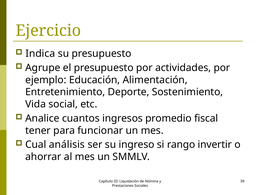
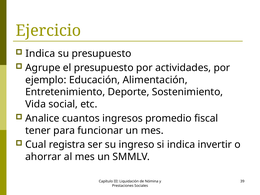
análisis: análisis -> registra
si rango: rango -> indica
